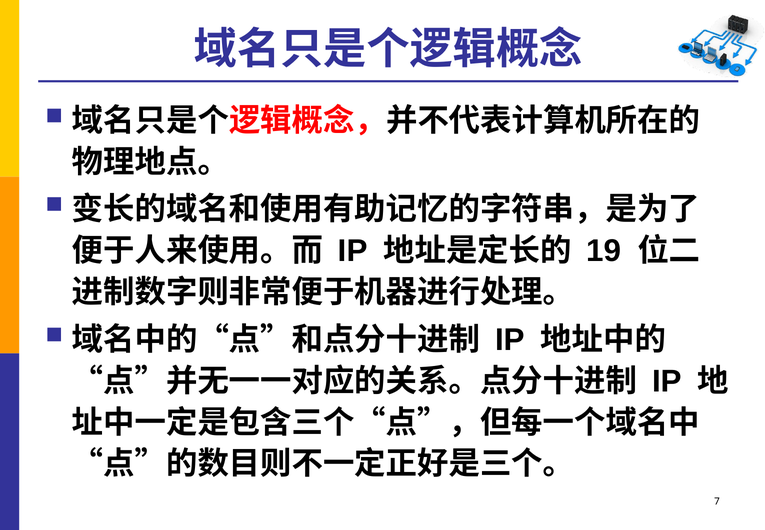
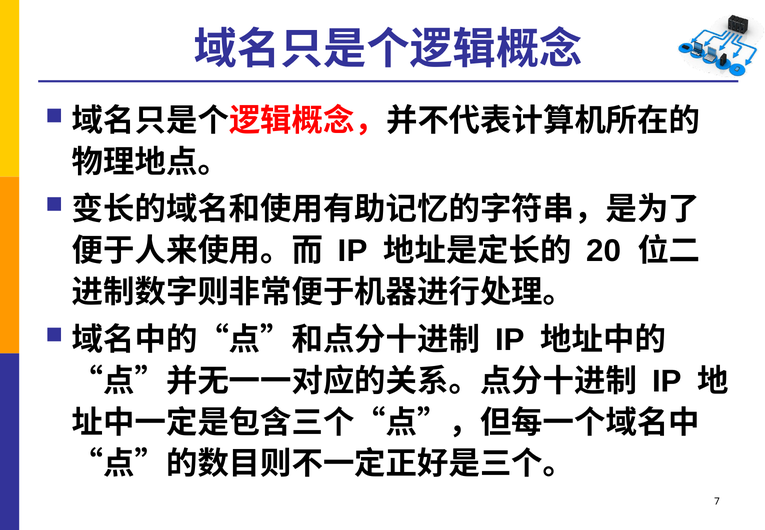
19: 19 -> 20
